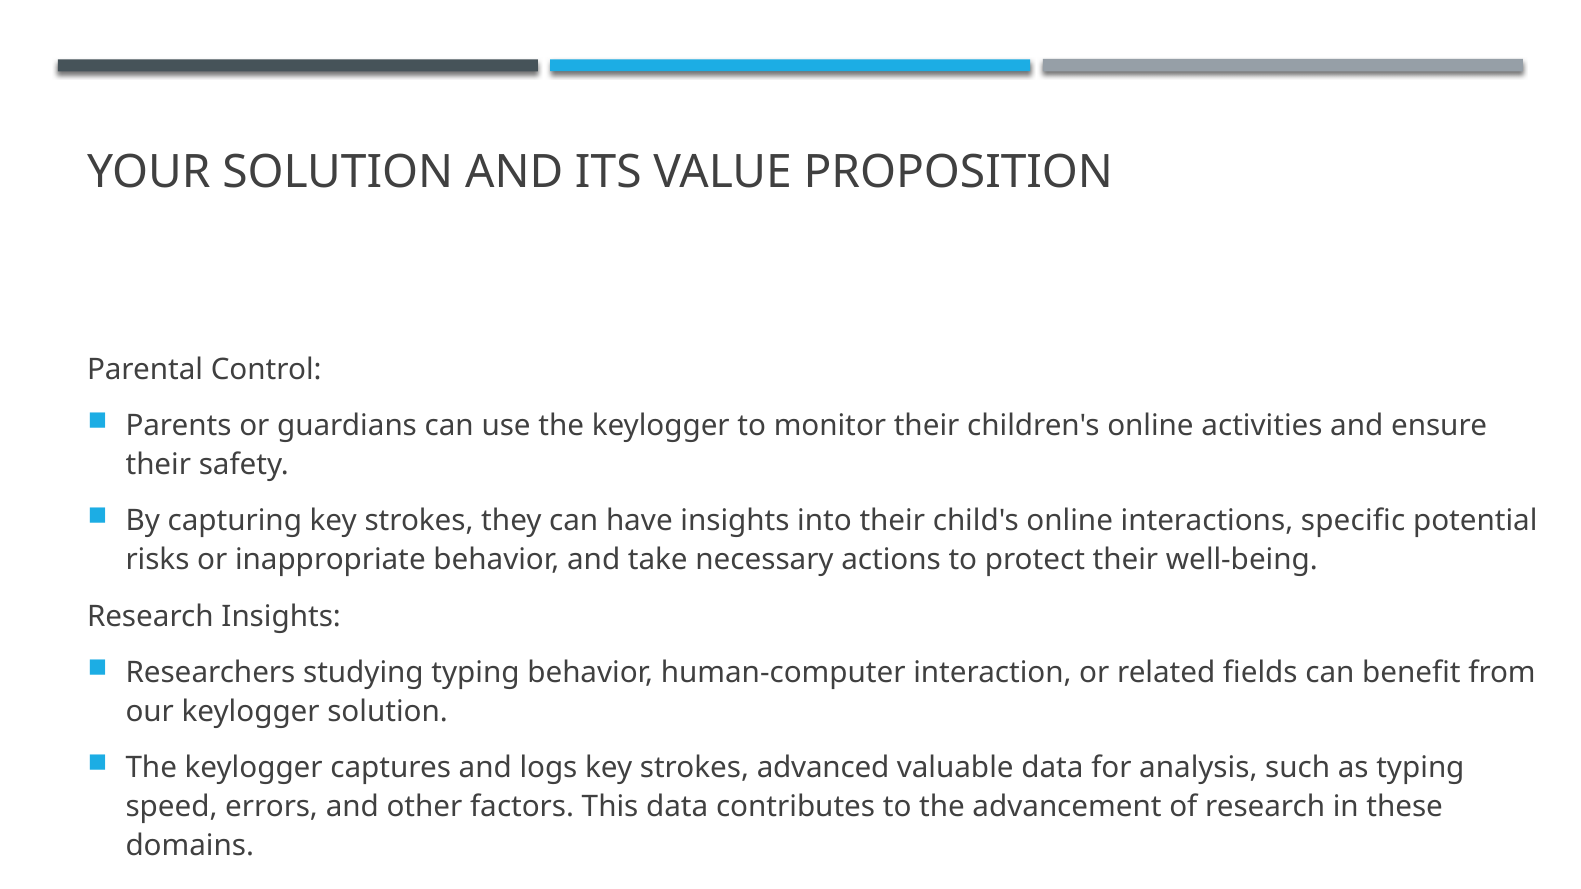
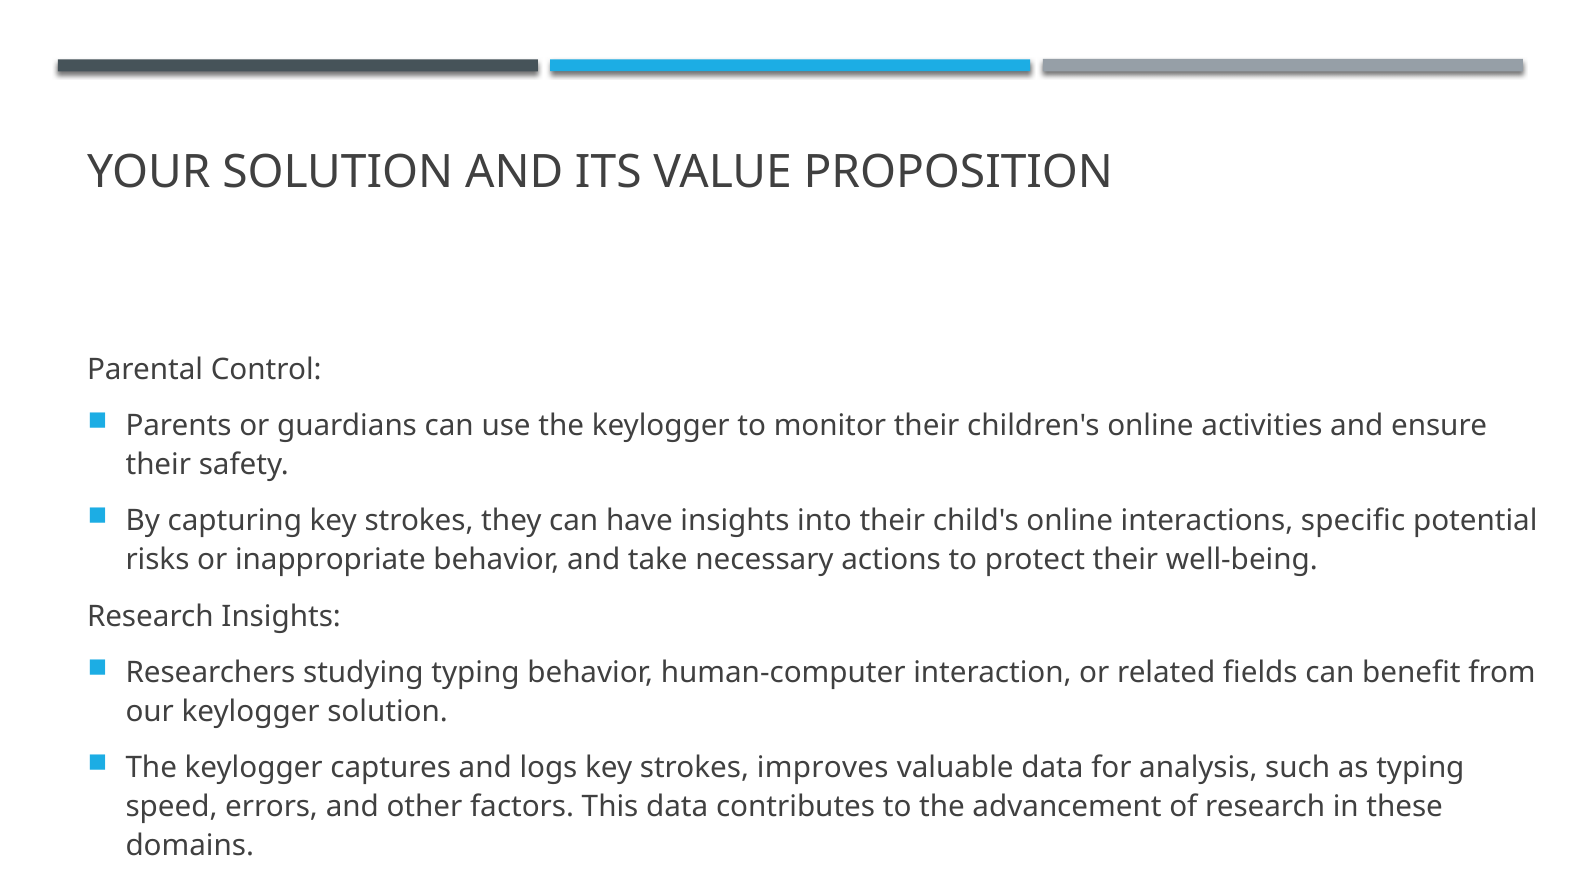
advanced: advanced -> improves
